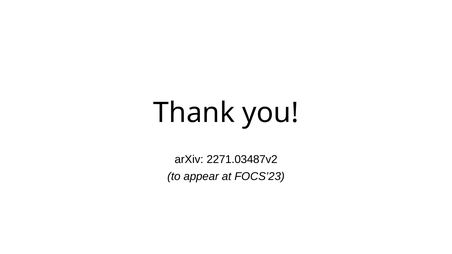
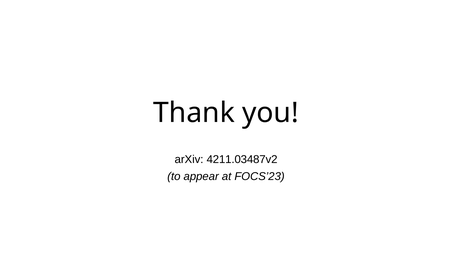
2271.03487v2: 2271.03487v2 -> 4211.03487v2
